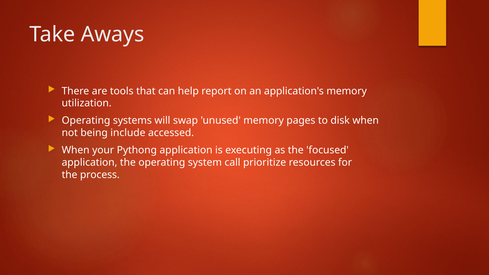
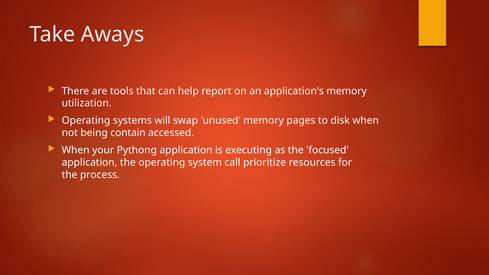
include: include -> contain
